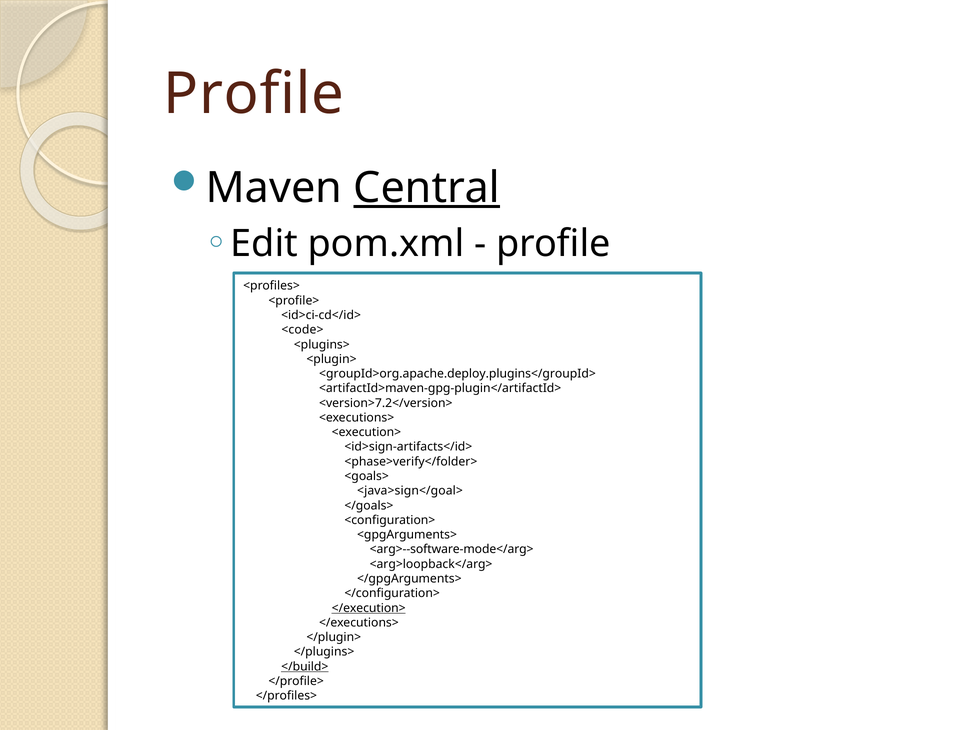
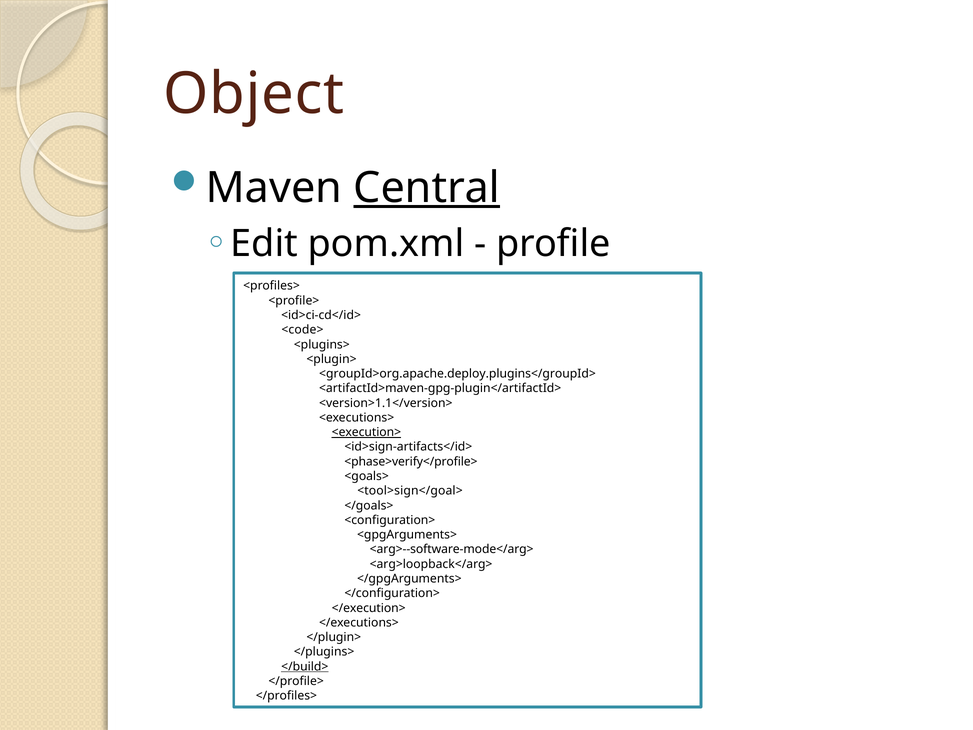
Profile at (254, 94): Profile -> Object
<version>7.2</version>: <version>7.2</version> -> <version>1.1</version>
<execution> underline: none -> present
<phase>verify</folder>: <phase>verify</folder> -> <phase>verify</profile>
<java>sign</goal>: <java>sign</goal> -> <tool>sign</goal>
</execution> underline: present -> none
